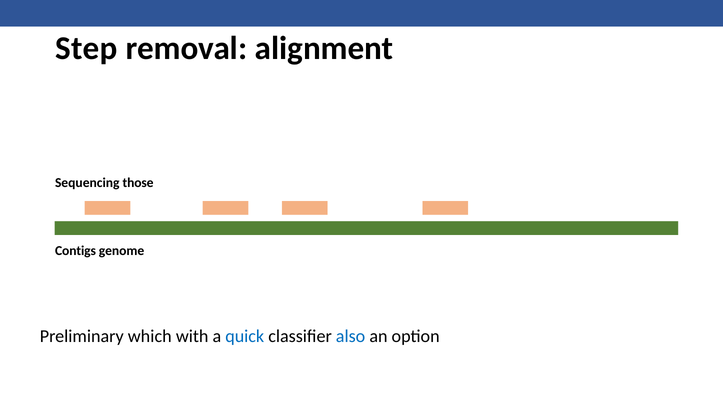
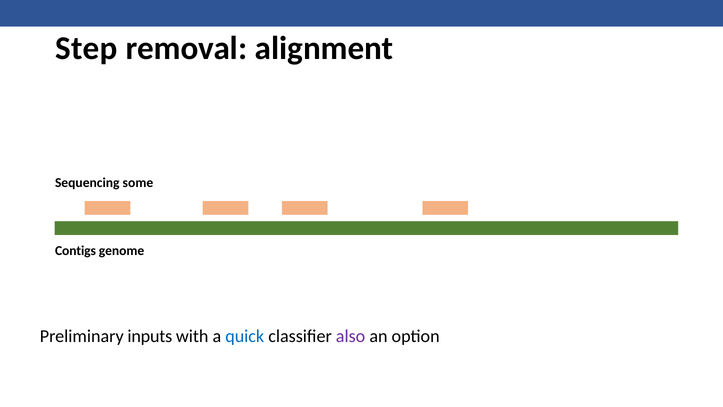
those: those -> some
which: which -> inputs
also colour: blue -> purple
